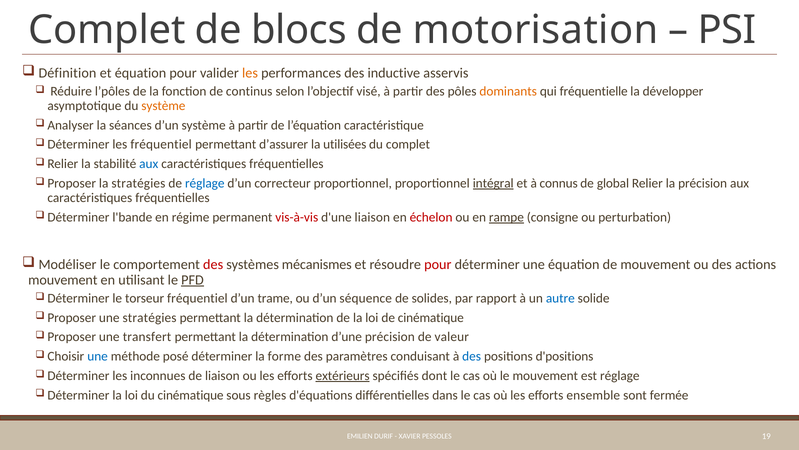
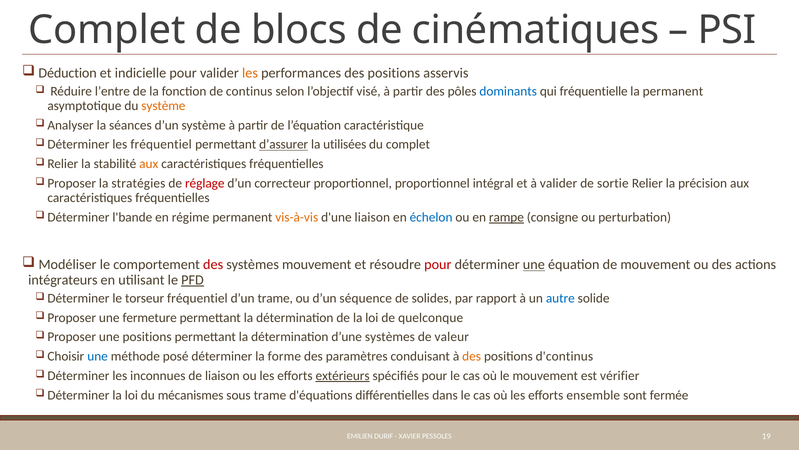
motorisation: motorisation -> cinématiques
Définition: Définition -> Déduction
et équation: équation -> indicielle
performances des inductive: inductive -> positions
l’pôles: l’pôles -> l’entre
dominants colour: orange -> blue
la développer: développer -> permanent
d’assurer underline: none -> present
aux at (149, 164) colour: blue -> orange
réglage at (205, 183) colour: blue -> red
intégral underline: present -> none
à connus: connus -> valider
global: global -> sortie
vis-à-vis colour: red -> orange
échelon colour: red -> blue
systèmes mécanismes: mécanismes -> mouvement
une at (534, 264) underline: none -> present
mouvement at (63, 280): mouvement -> intégrateurs
une stratégies: stratégies -> fermeture
de cinématique: cinématique -> quelconque
une transfert: transfert -> positions
d’une précision: précision -> systèmes
des at (472, 356) colour: blue -> orange
d'positions: d'positions -> d'continus
spécifiés dont: dont -> pour
est réglage: réglage -> vérifier
du cinématique: cinématique -> mécanismes
sous règles: règles -> trame
